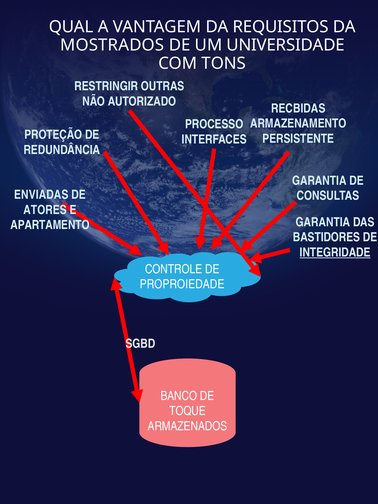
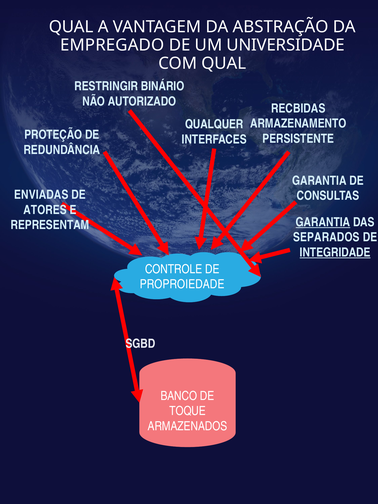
REQUISITOS: REQUISITOS -> ABSTRAÇÃO
MOSTRADOS: MOSTRADOS -> EMPREGADO
COM TONS: TONS -> QUAL
OUTRAS: OUTRAS -> BINÁRIO
PROCESSO: PROCESSO -> QUALQUER
GARANTIA at (323, 222) underline: none -> present
APARTAMENTO: APARTAMENTO -> REPRESENTAM
BASTIDORES: BASTIDORES -> SEPARADOS
